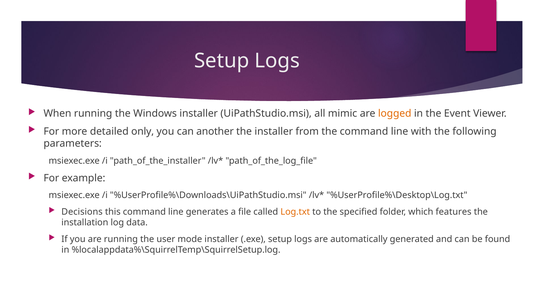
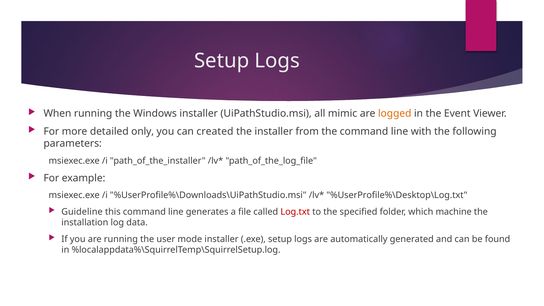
another: another -> created
Decisions: Decisions -> Guideline
Log.txt colour: orange -> red
features: features -> machine
